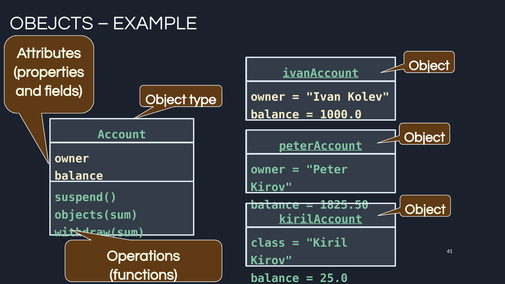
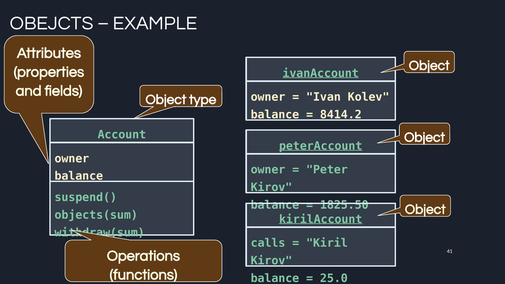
1000.0: 1000.0 -> 8414.2
class: class -> calls
